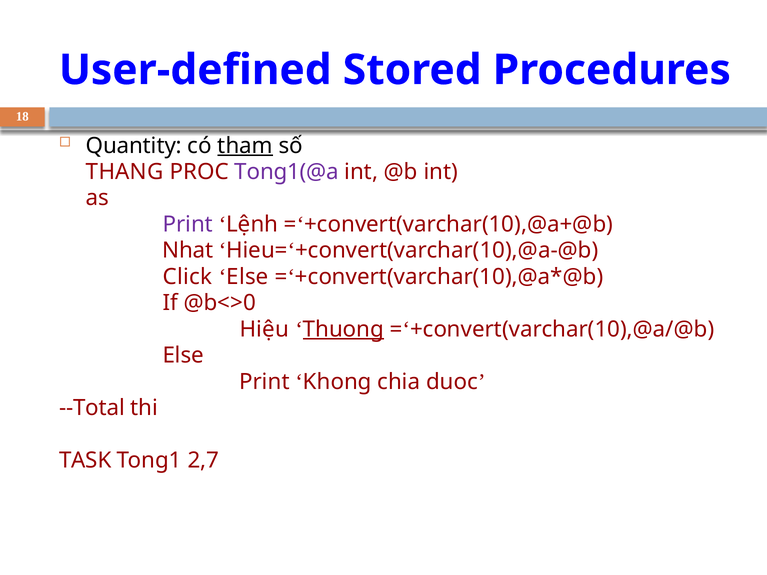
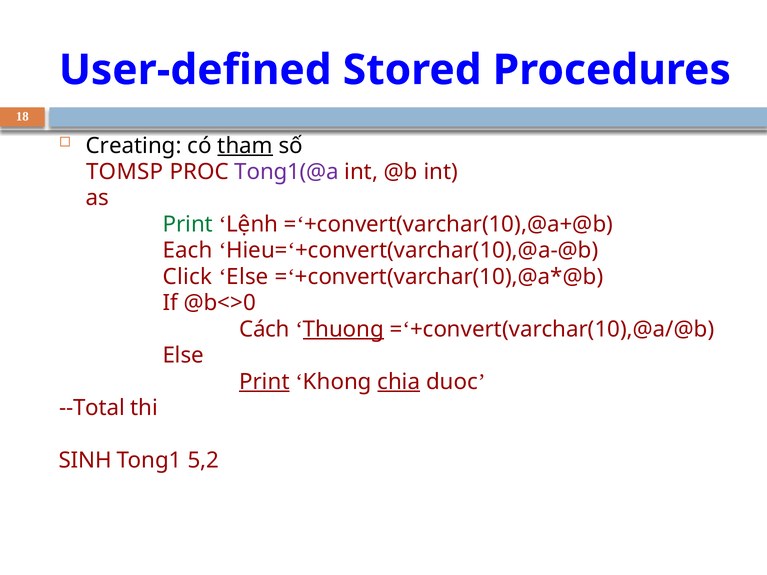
Quantity: Quantity -> Creating
THANG: THANG -> TOMSP
Print at (188, 224) colour: purple -> green
Nhat: Nhat -> Each
Hiệu: Hiệu -> Cách
Print at (264, 382) underline: none -> present
chia underline: none -> present
TASK: TASK -> SINH
2,7: 2,7 -> 5,2
